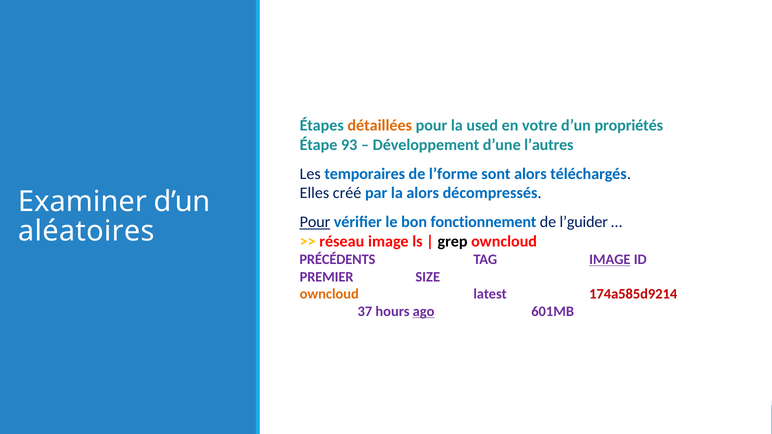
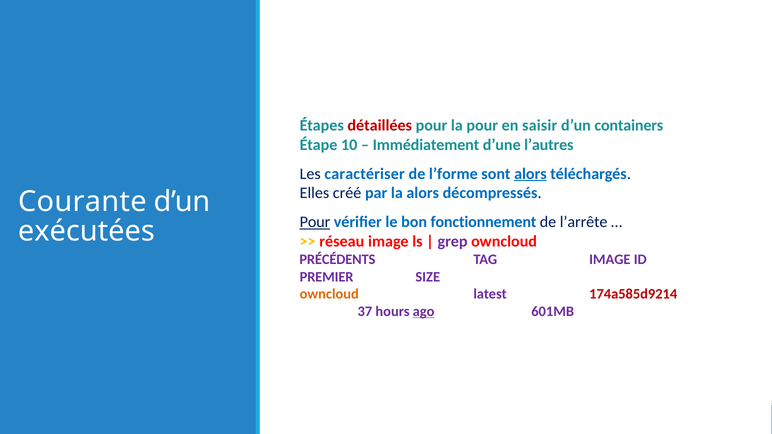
détaillées colour: orange -> red
la used: used -> pour
votre: votre -> saisir
propriétés: propriétés -> containers
93: 93 -> 10
Développement: Développement -> Immédiatement
temporaires: temporaires -> caractériser
alors at (530, 174) underline: none -> present
Examiner: Examiner -> Courante
l’guider: l’guider -> l’arrête
aléatoires: aléatoires -> exécutées
grep colour: black -> purple
IMAGE at (610, 260) underline: present -> none
